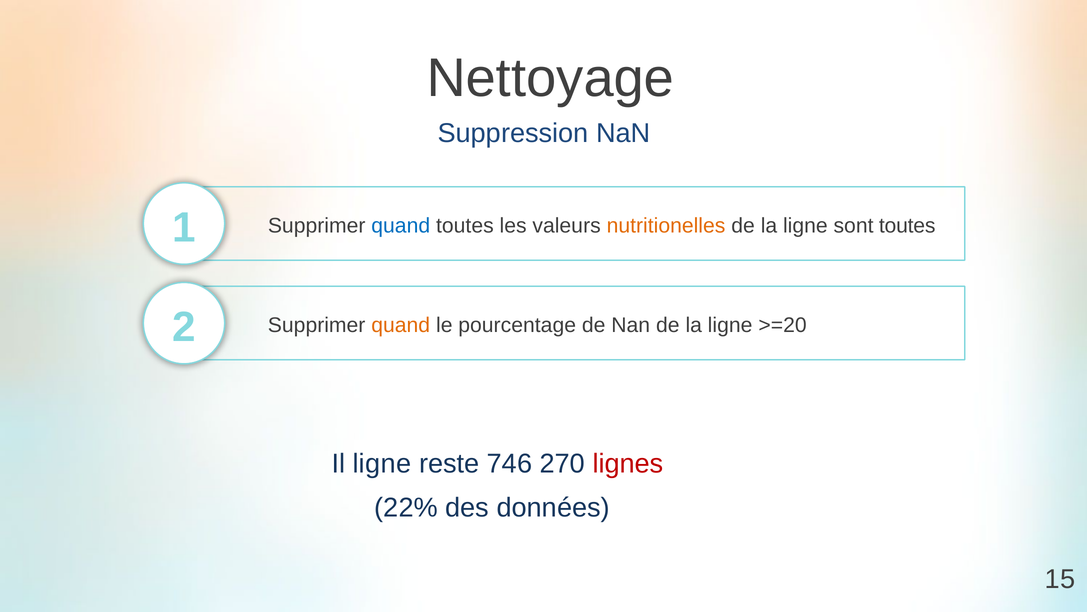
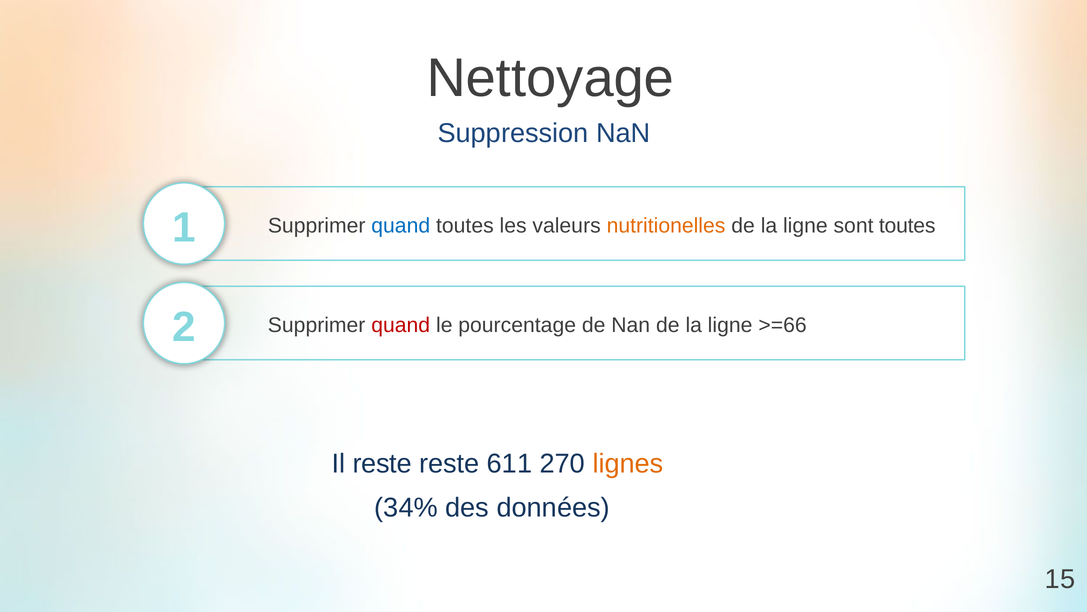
quand at (401, 325) colour: orange -> red
>=20: >=20 -> >=66
Il ligne: ligne -> reste
746: 746 -> 611
lignes colour: red -> orange
22%: 22% -> 34%
